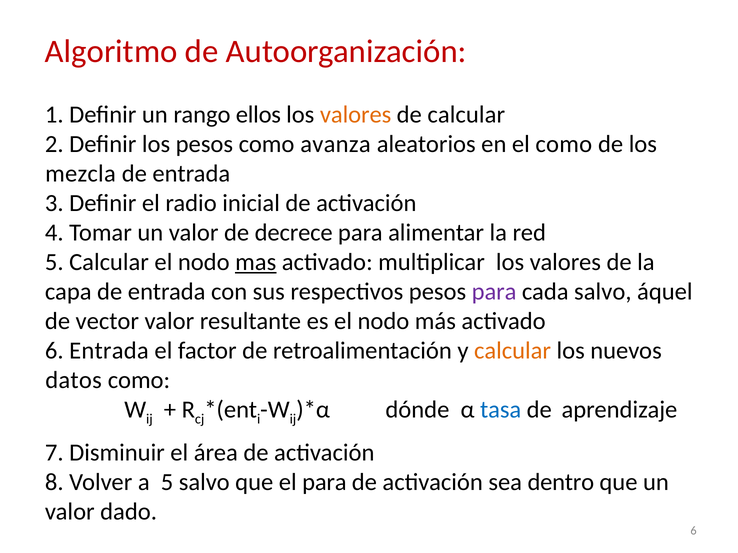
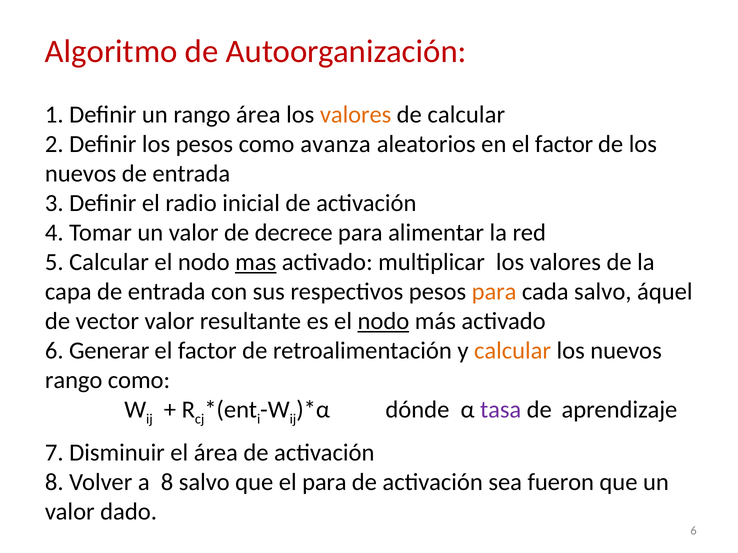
rango ellos: ellos -> área
en el como: como -> factor
mezcla at (80, 174): mezcla -> nuevos
para at (494, 292) colour: purple -> orange
nodo at (383, 321) underline: none -> present
6 Entrada: Entrada -> Generar
datos at (74, 380): datos -> rango
tasa colour: blue -> purple
a 5: 5 -> 8
dentro: dentro -> fueron
